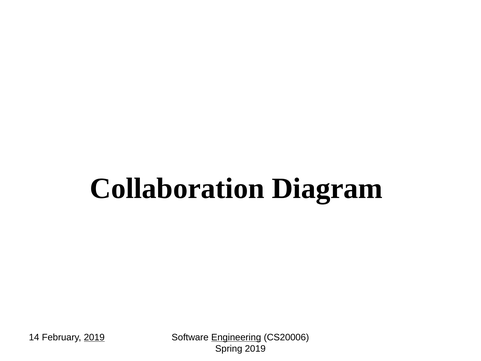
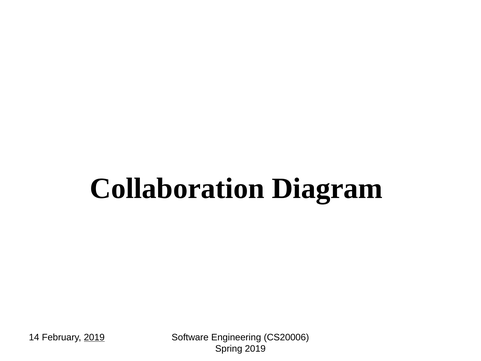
Engineering underline: present -> none
